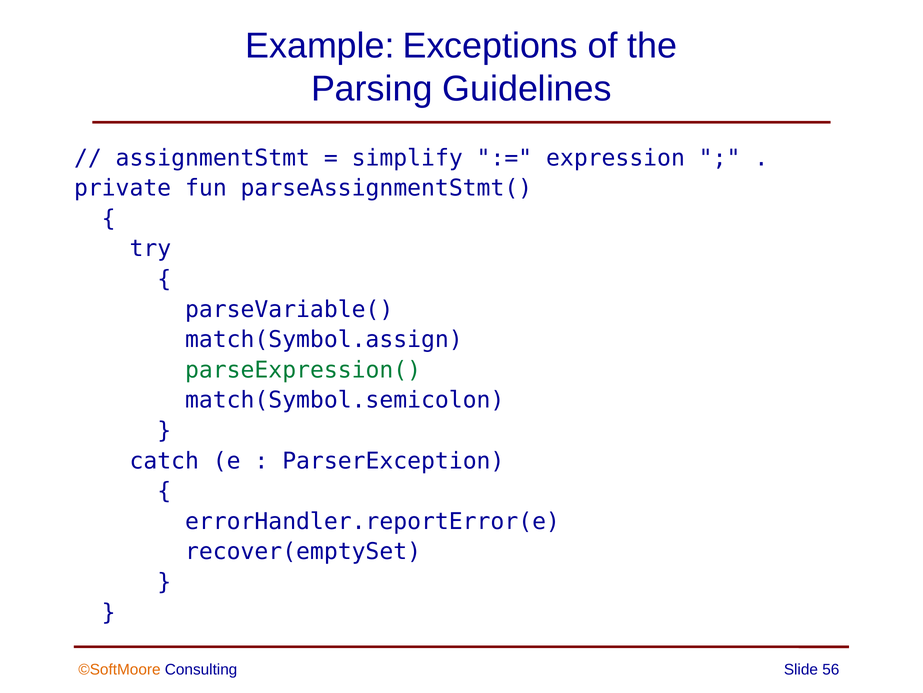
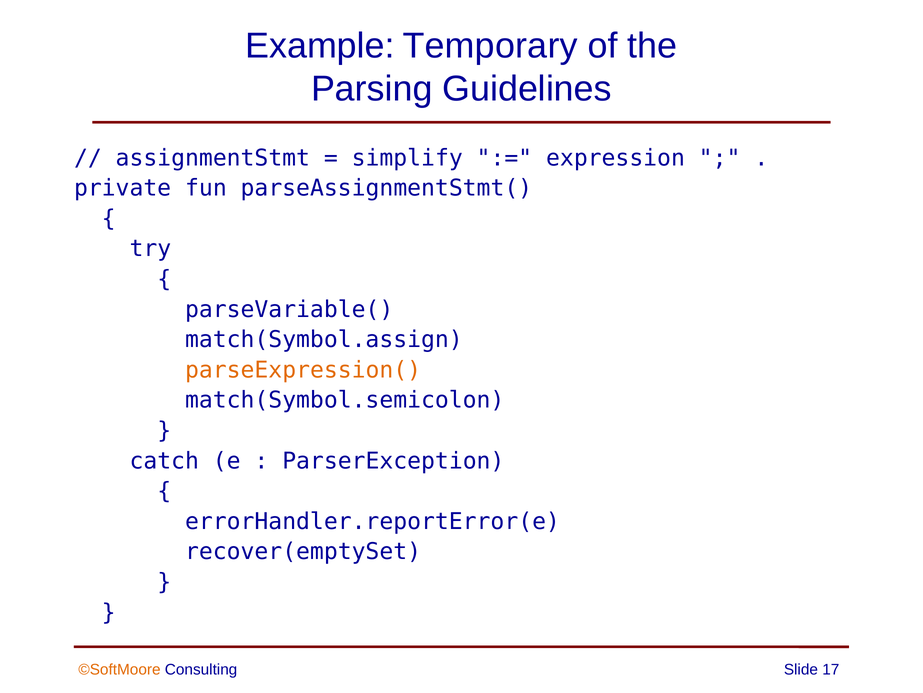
Exceptions: Exceptions -> Temporary
parseExpression( colour: green -> orange
56: 56 -> 17
